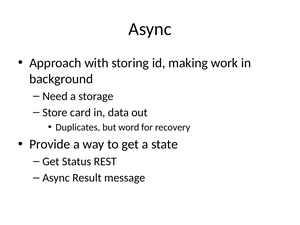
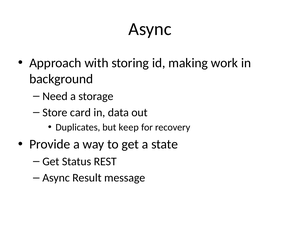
word: word -> keep
